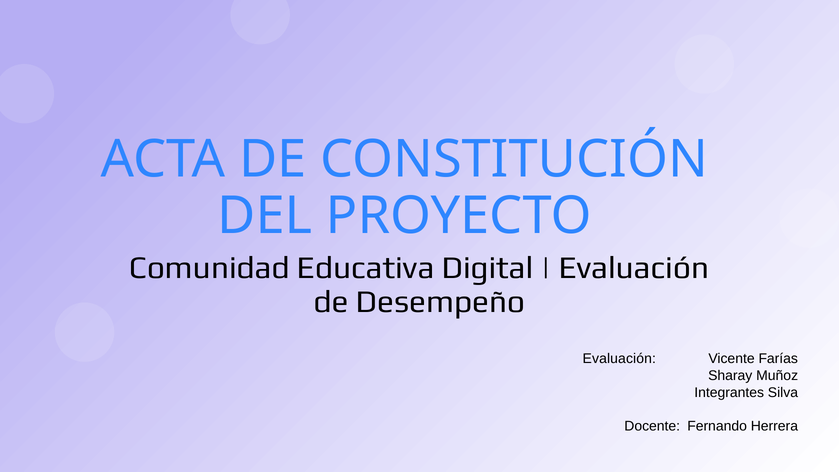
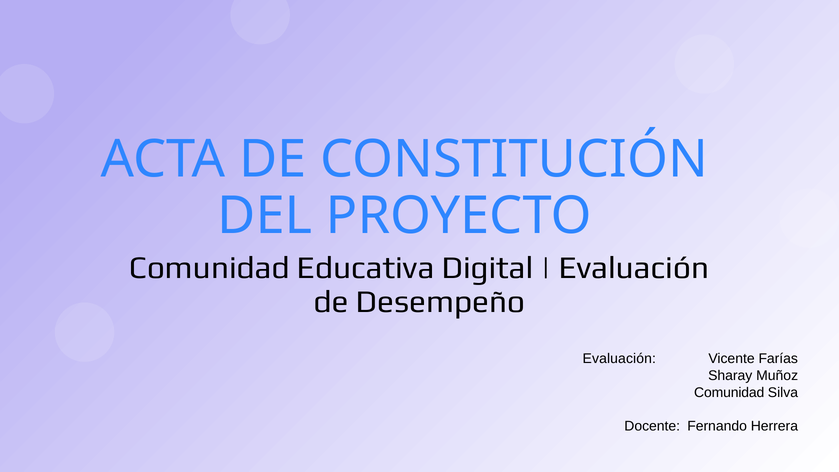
Integrantes at (729, 392): Integrantes -> Comunidad
